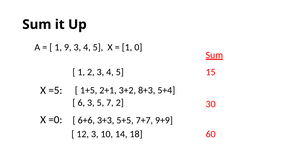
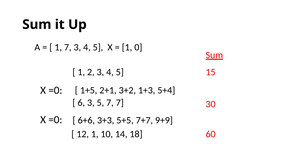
1 9: 9 -> 7
=5 at (55, 90): =5 -> =0
8+3: 8+3 -> 1+3
7 2: 2 -> 7
12 3: 3 -> 1
